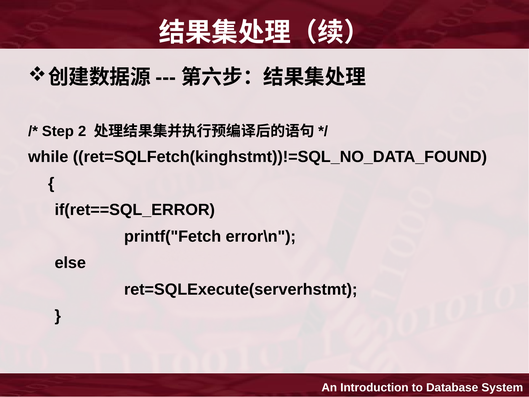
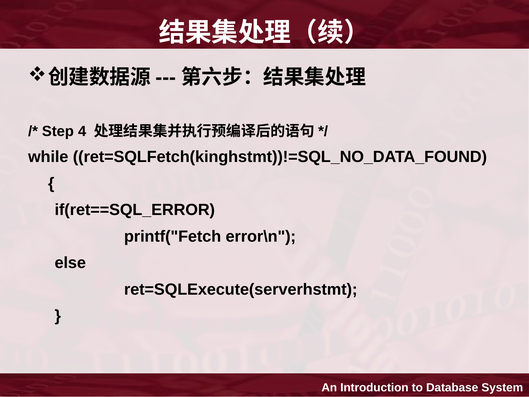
2: 2 -> 4
